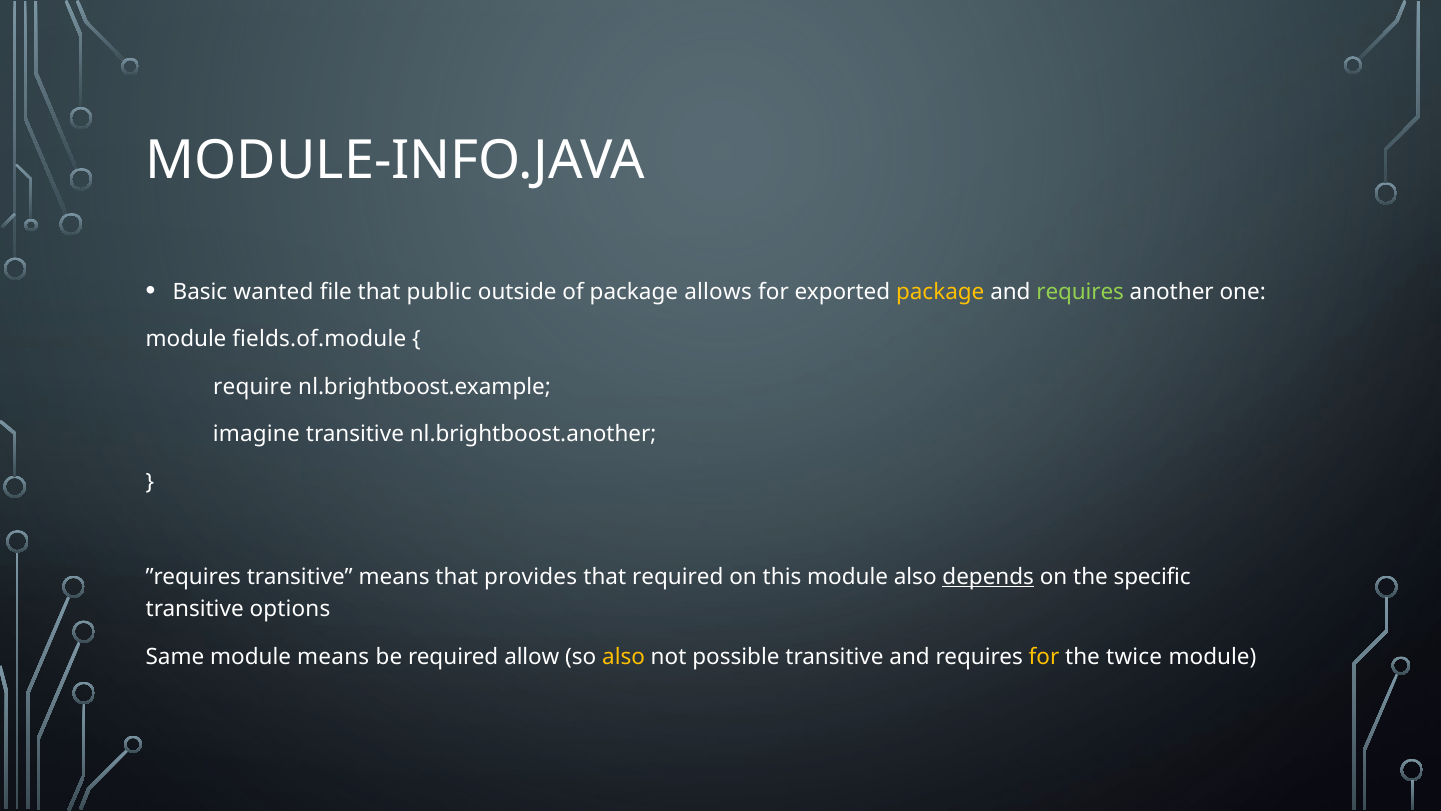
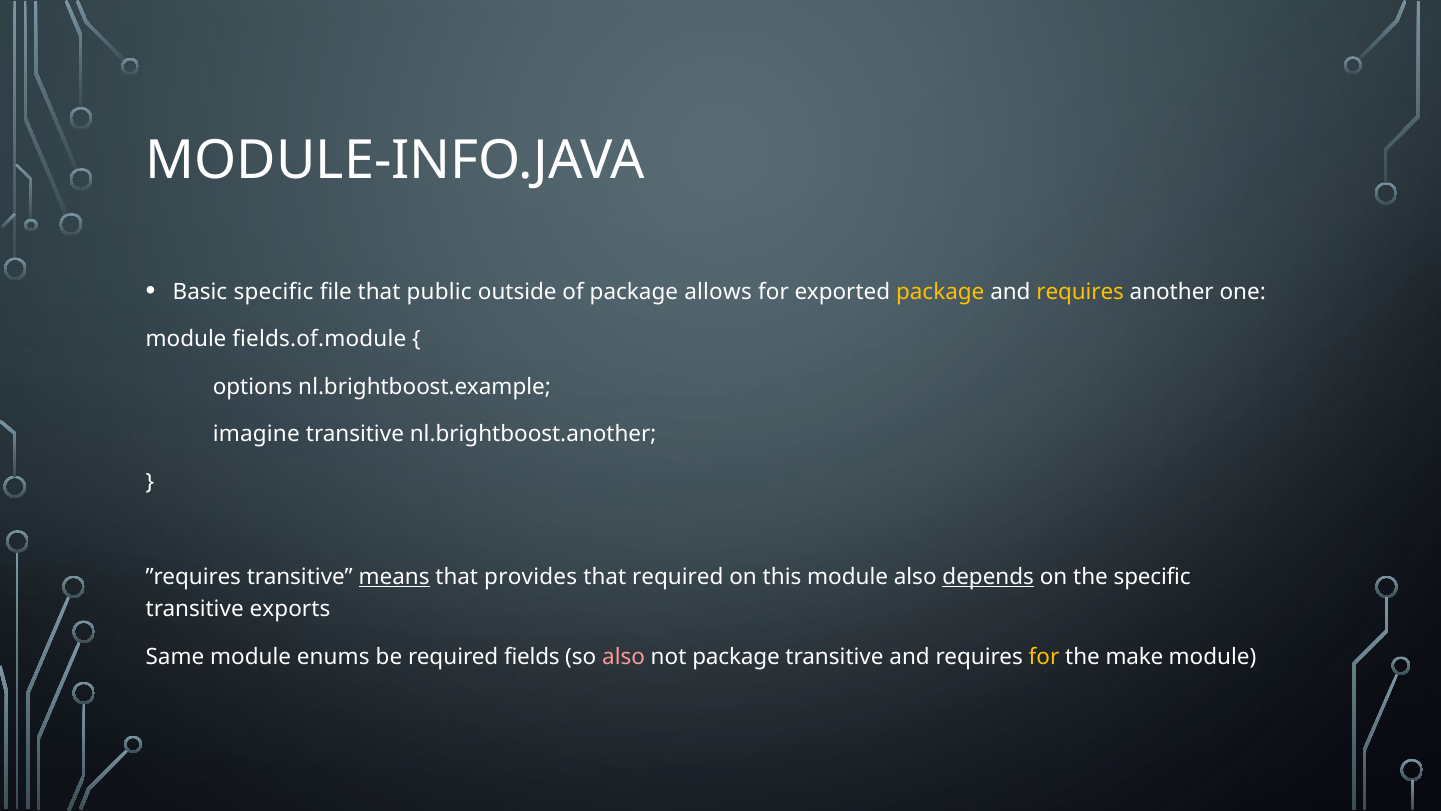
Basic wanted: wanted -> specific
requires at (1080, 292) colour: light green -> yellow
require: require -> options
means at (394, 576) underline: none -> present
options: options -> exports
module means: means -> enums
allow: allow -> fields
also at (624, 656) colour: yellow -> pink
not possible: possible -> package
twice: twice -> make
